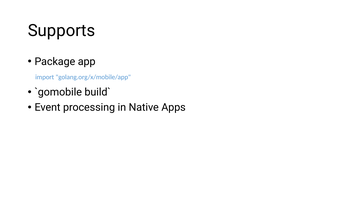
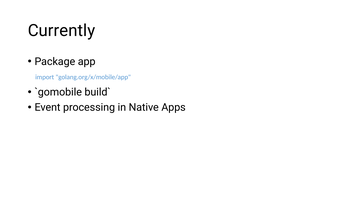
Supports: Supports -> Currently
